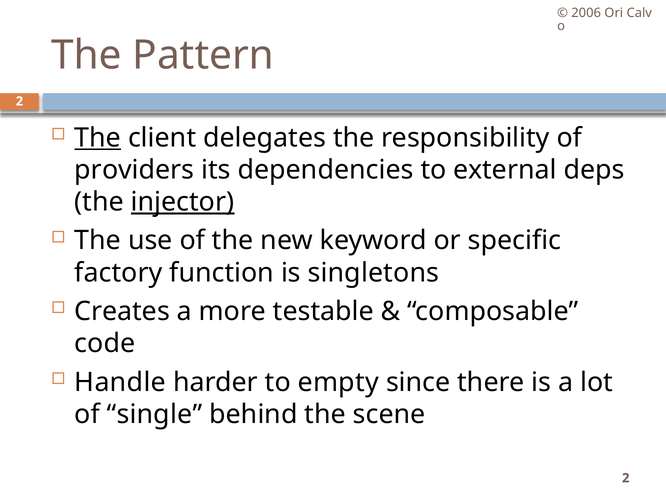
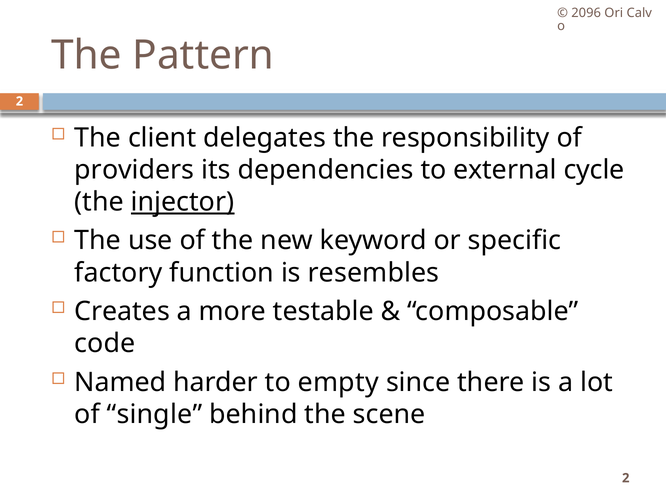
2006: 2006 -> 2096
The at (98, 138) underline: present -> none
deps: deps -> cycle
singletons: singletons -> resembles
Handle: Handle -> Named
